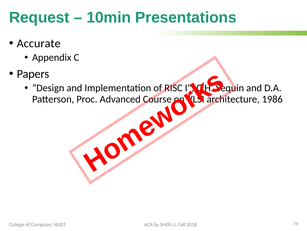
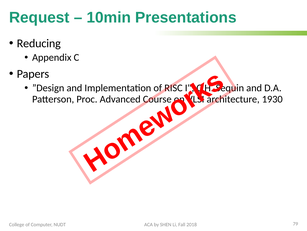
Accurate: Accurate -> Reducing
1986: 1986 -> 1930
